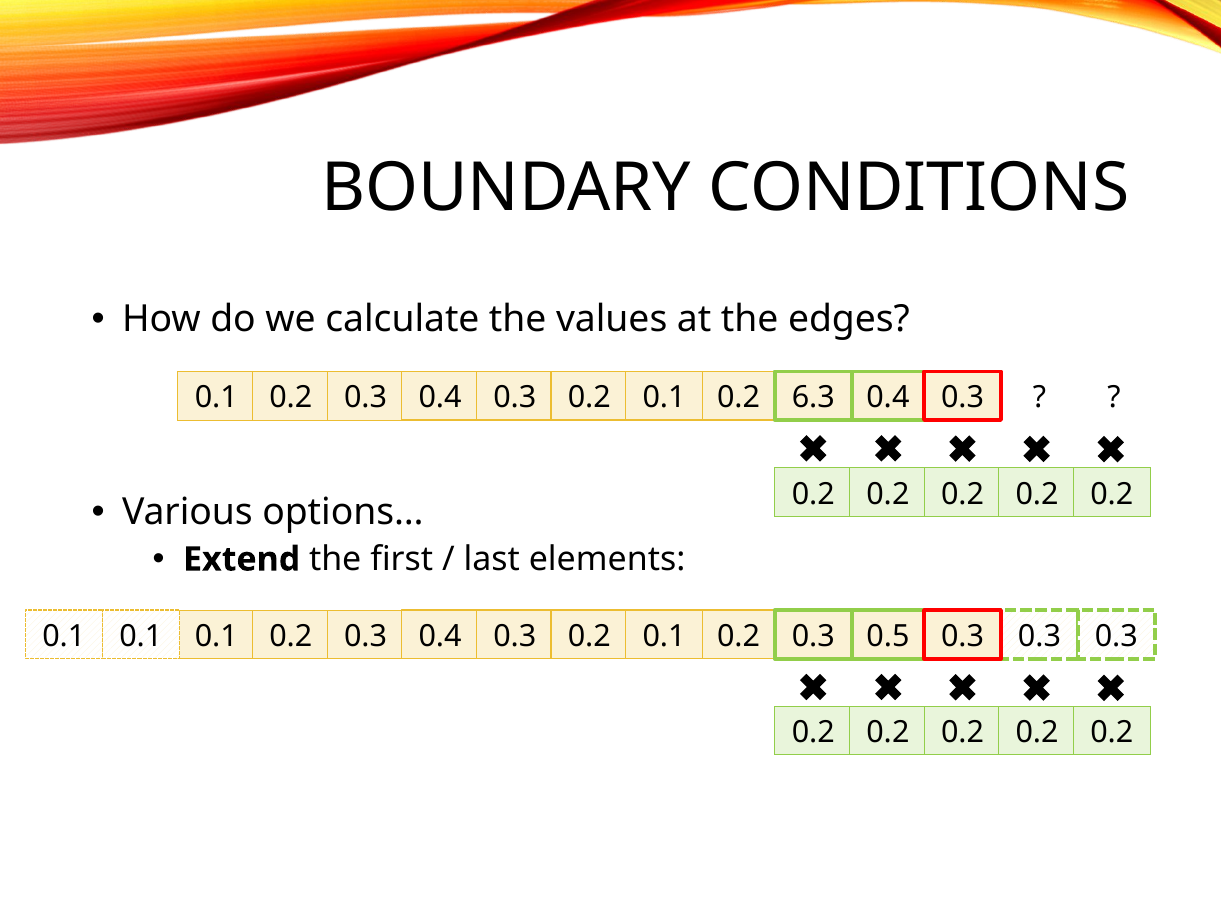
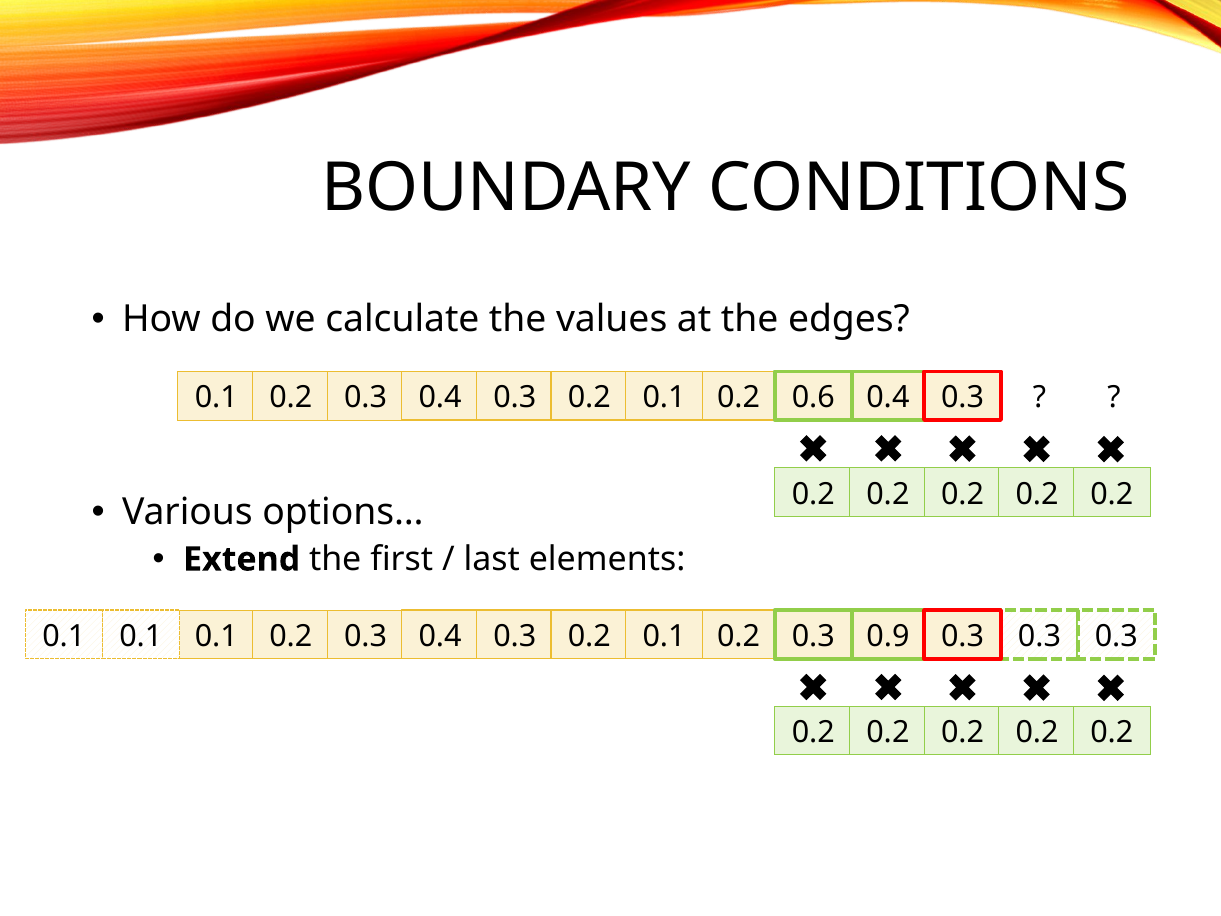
6.3: 6.3 -> 0.6
0.5: 0.5 -> 0.9
